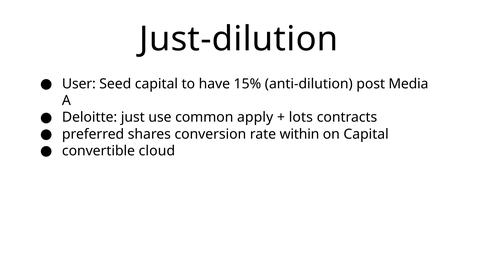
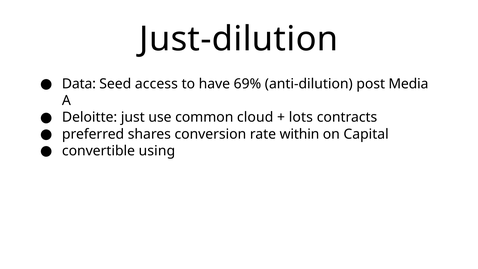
User: User -> Data
Seed capital: capital -> access
15%: 15% -> 69%
apply: apply -> cloud
cloud: cloud -> using
